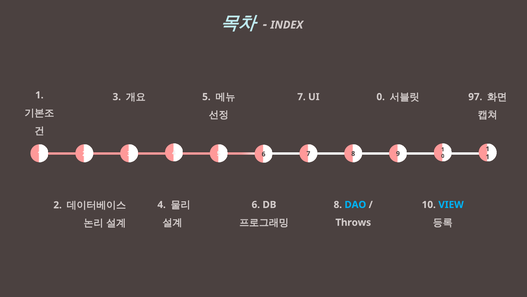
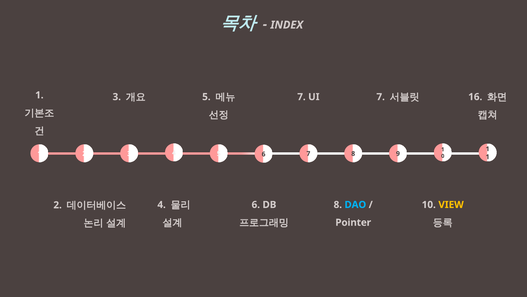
UI 0: 0 -> 7
97: 97 -> 16
VIEW colour: light blue -> yellow
Throws: Throws -> Pointer
